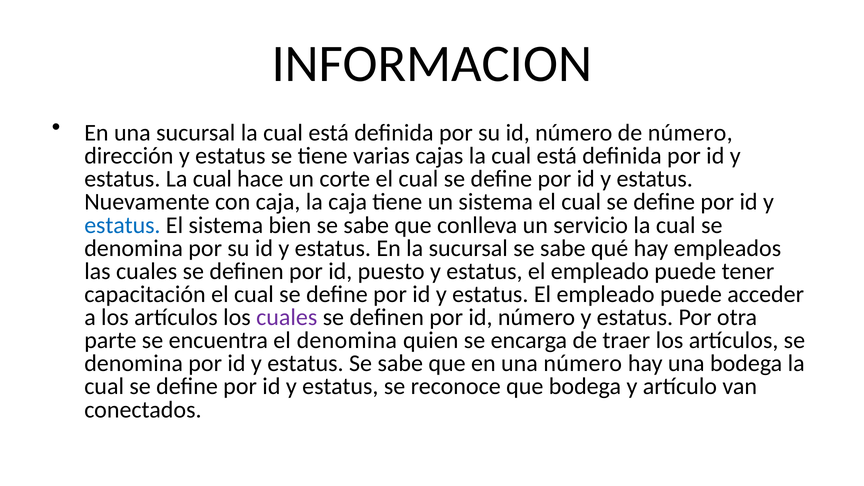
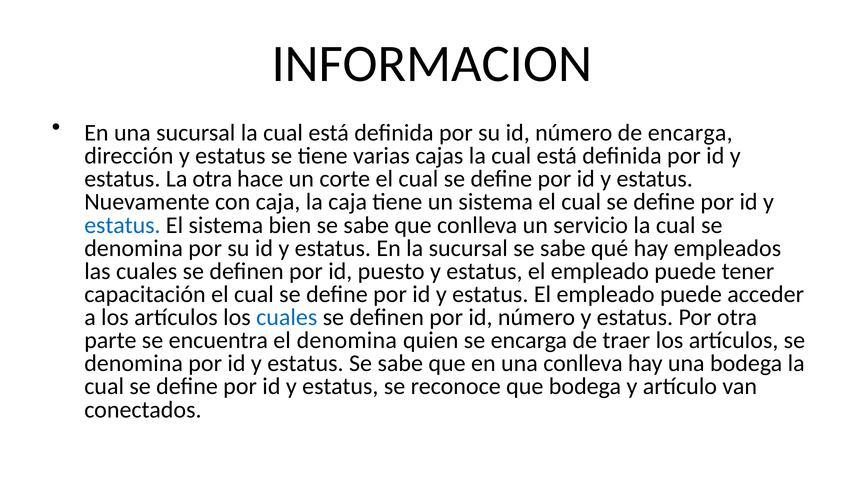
de número: número -> encarga
estatus La cual: cual -> otra
cuales at (287, 317) colour: purple -> blue
una número: número -> conlleva
